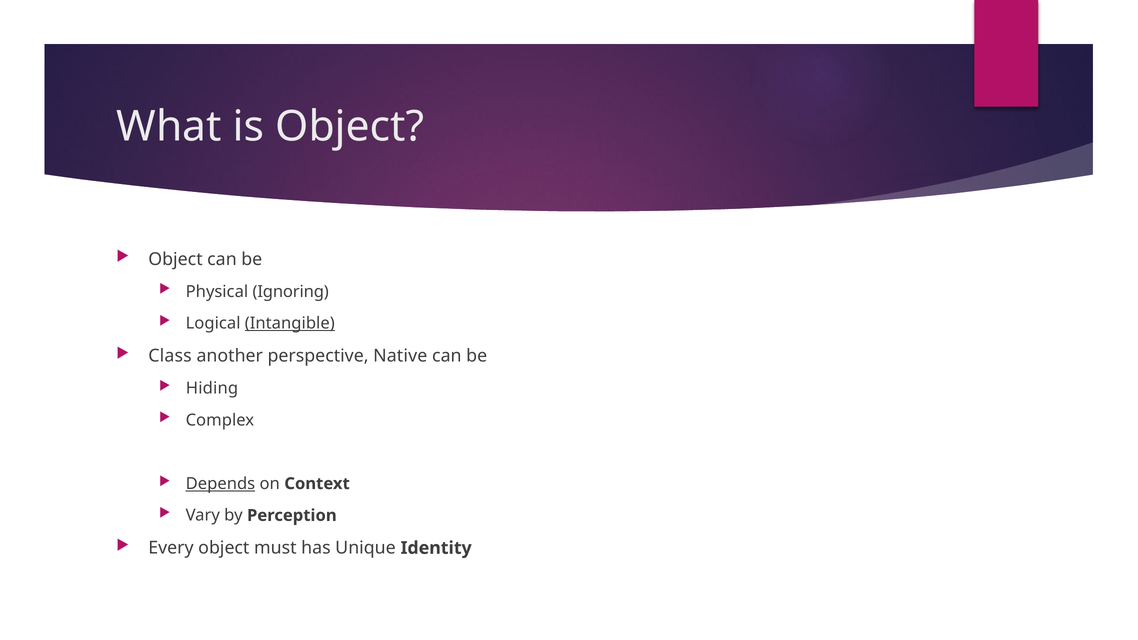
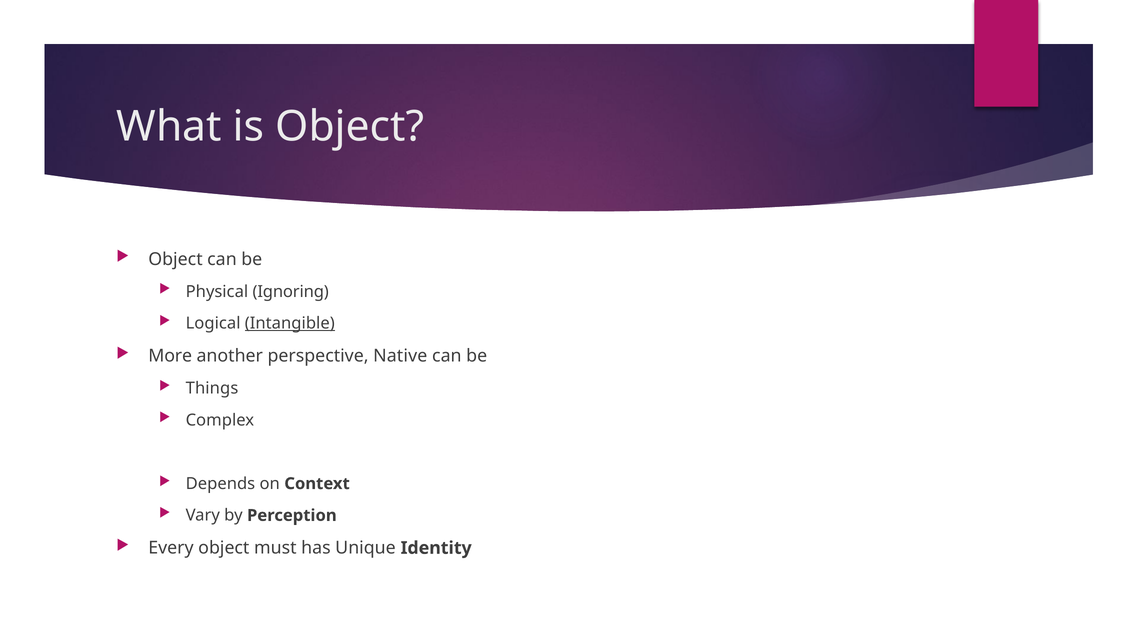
Class: Class -> More
Hiding: Hiding -> Things
Depends underline: present -> none
